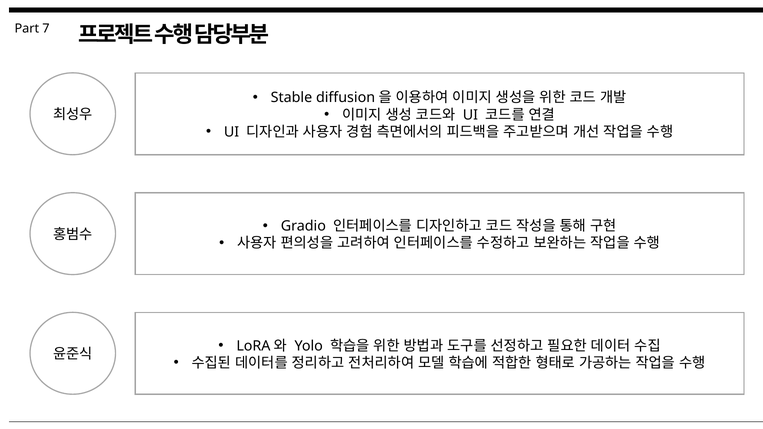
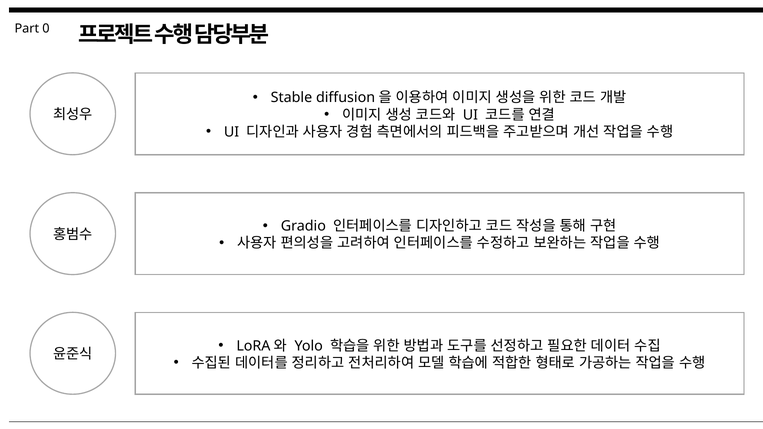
7: 7 -> 0
